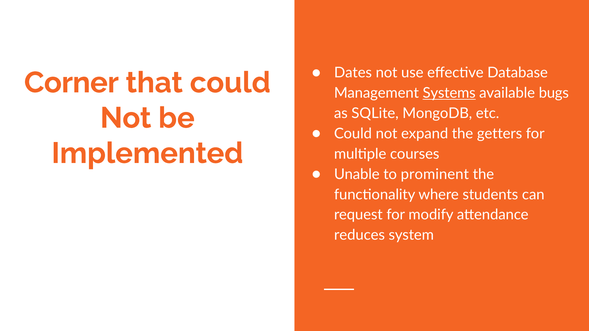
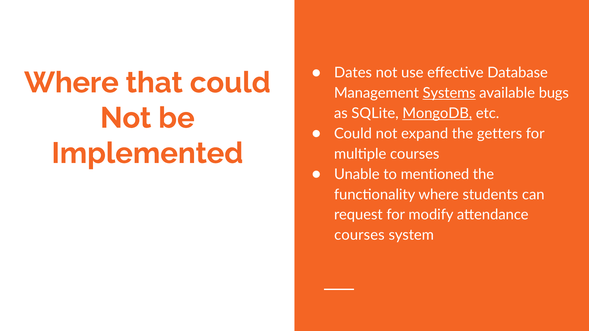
Corner at (71, 83): Corner -> Where
MongoDB underline: none -> present
prominent: prominent -> mentioned
reduces at (359, 235): reduces -> courses
